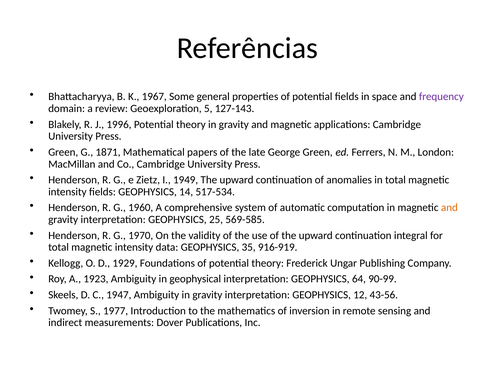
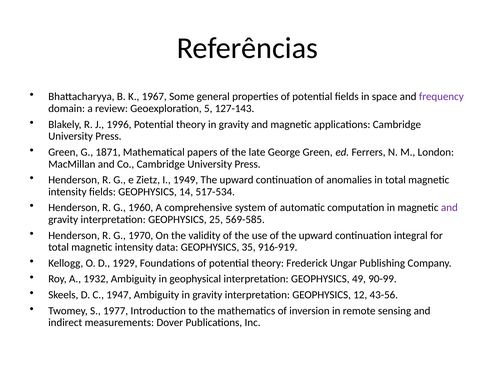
and at (449, 207) colour: orange -> purple
1923: 1923 -> 1932
64: 64 -> 49
